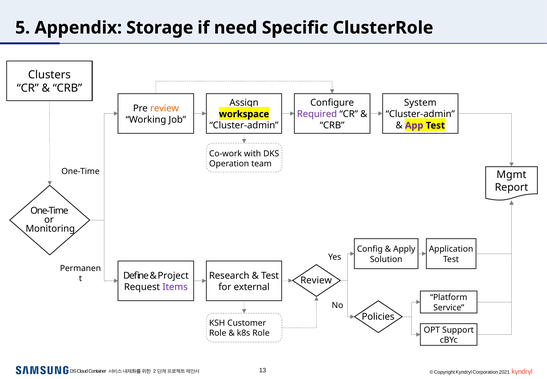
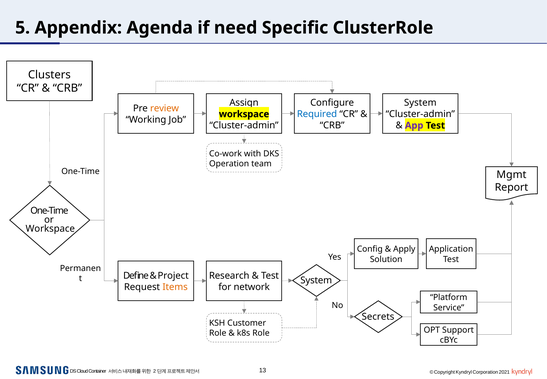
Storage: Storage -> Agenda
Required colour: purple -> blue
Monitoring at (50, 229): Monitoring -> Workspace
Review at (316, 280): Review -> System
Items colour: purple -> orange
external: external -> network
Policies: Policies -> Secrets
